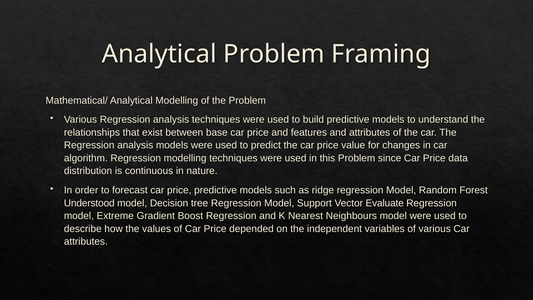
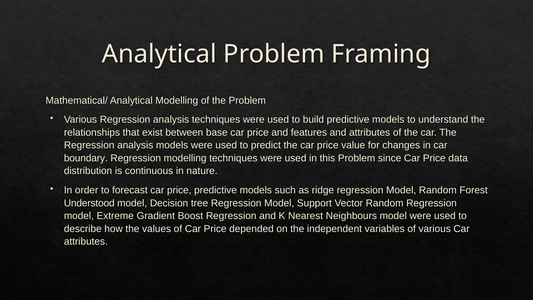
algorithm: algorithm -> boundary
Vector Evaluate: Evaluate -> Random
